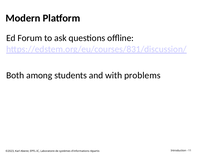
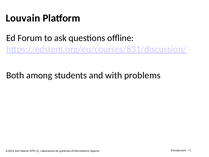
Modern: Modern -> Louvain
